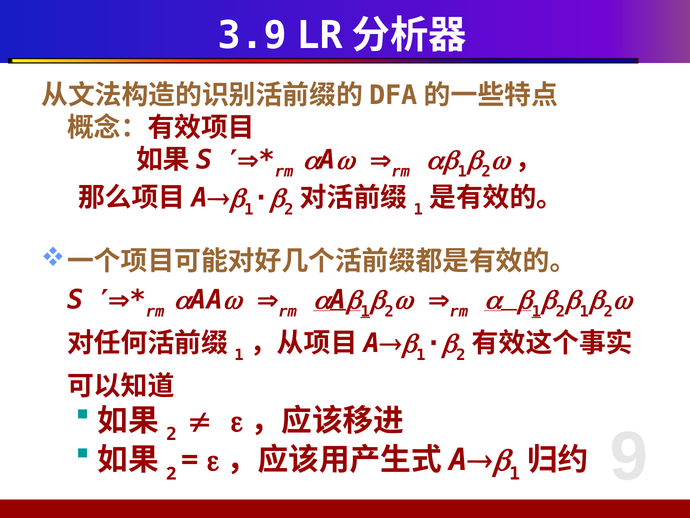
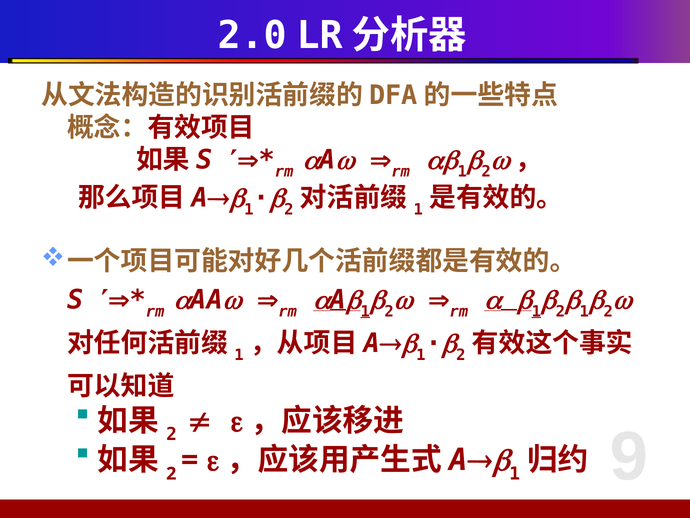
3.9: 3.9 -> 2.0
